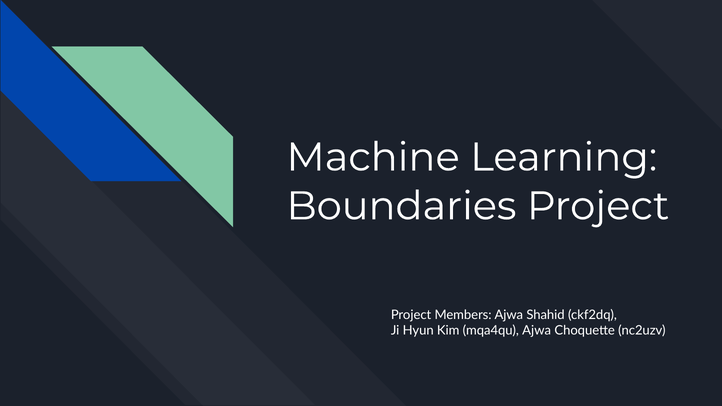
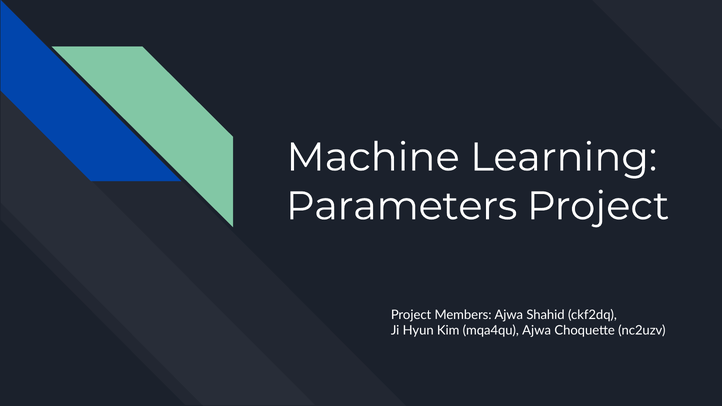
Boundaries: Boundaries -> Parameters
